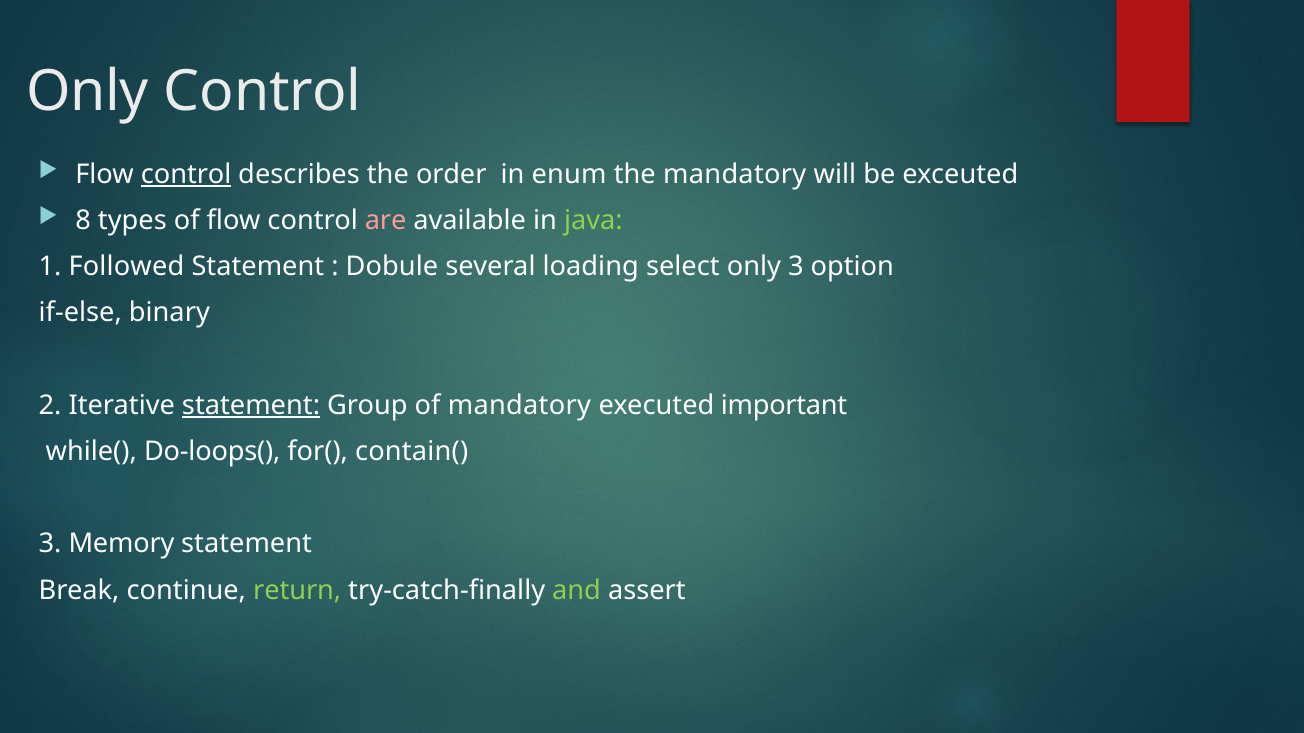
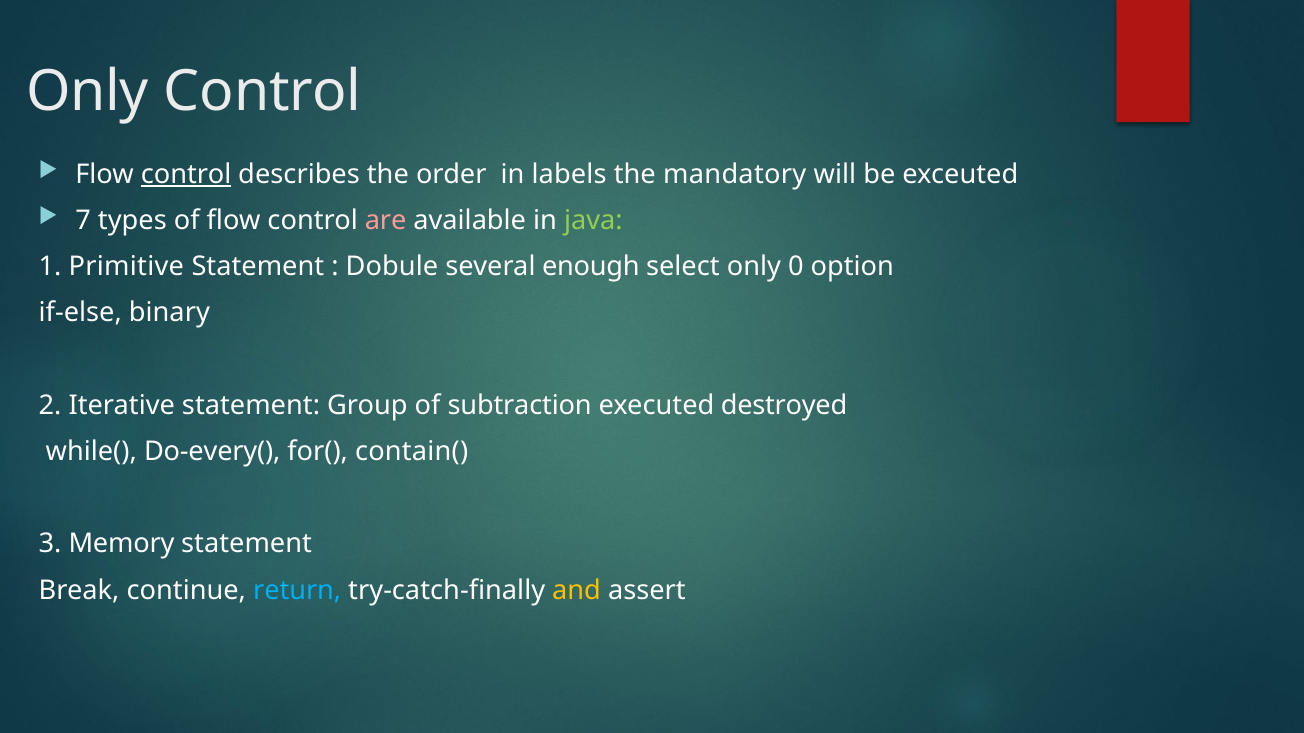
enum: enum -> labels
8: 8 -> 7
Followed: Followed -> Primitive
loading: loading -> enough
only 3: 3 -> 0
statement at (251, 406) underline: present -> none
of mandatory: mandatory -> subtraction
important: important -> destroyed
Do-loops(: Do-loops( -> Do-every(
return colour: light green -> light blue
and colour: light green -> yellow
